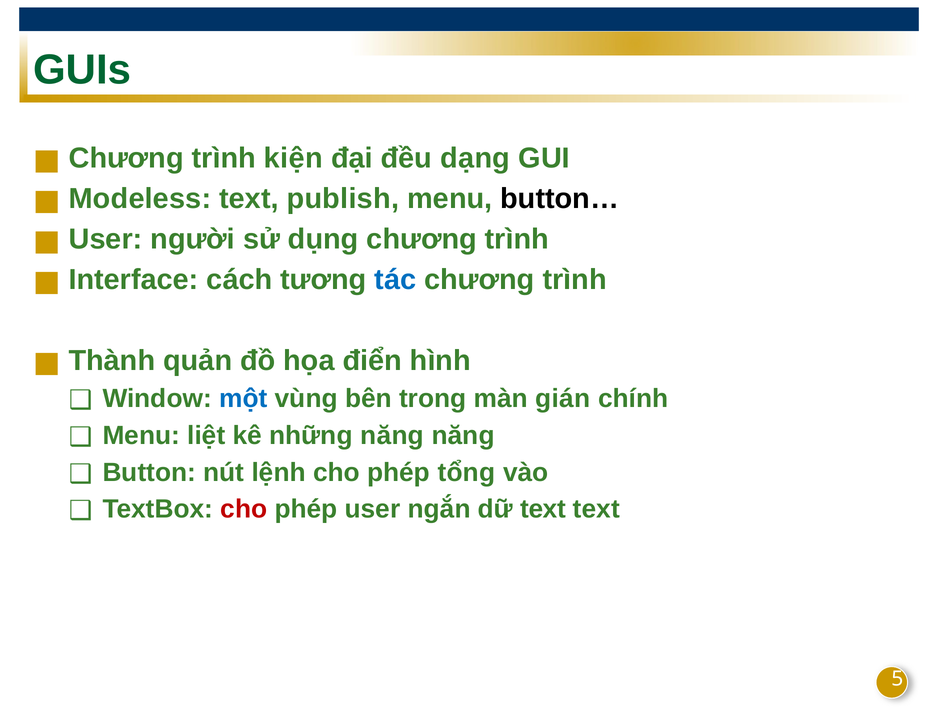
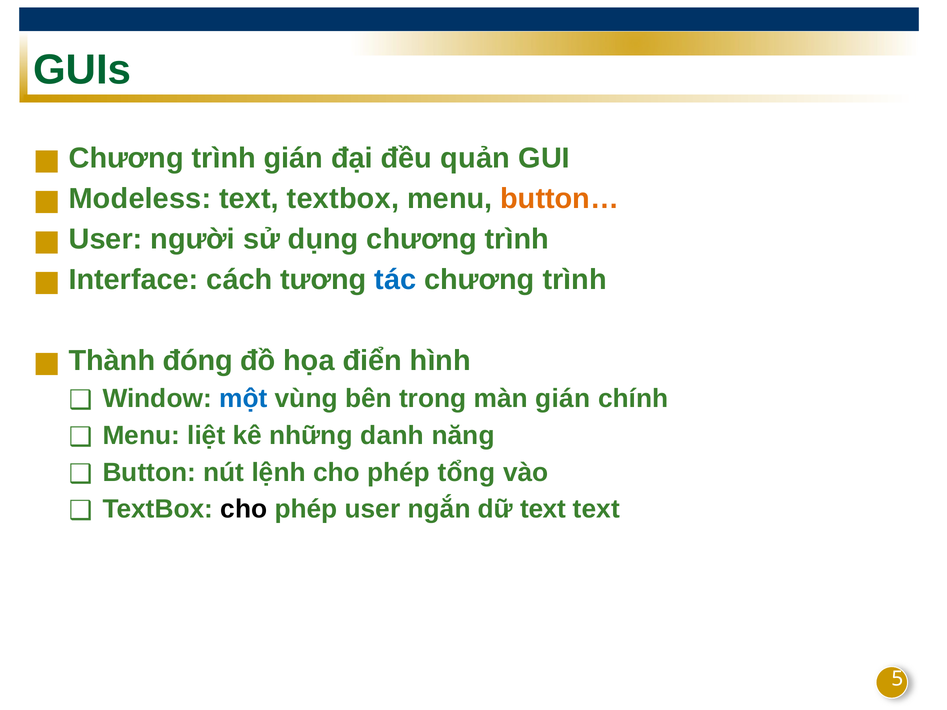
trình kiện: kiện -> gián
dạng: dạng -> quản
text publish: publish -> textbox
button… colour: black -> orange
quản: quản -> đóng
những năng: năng -> danh
cho at (244, 509) colour: red -> black
